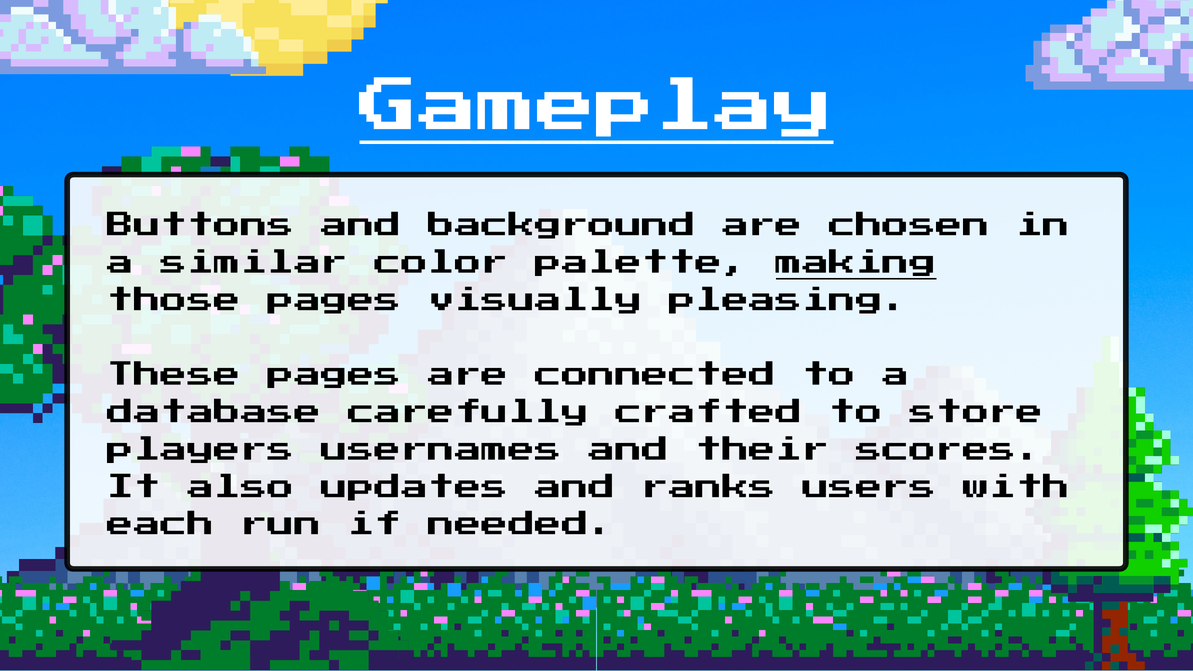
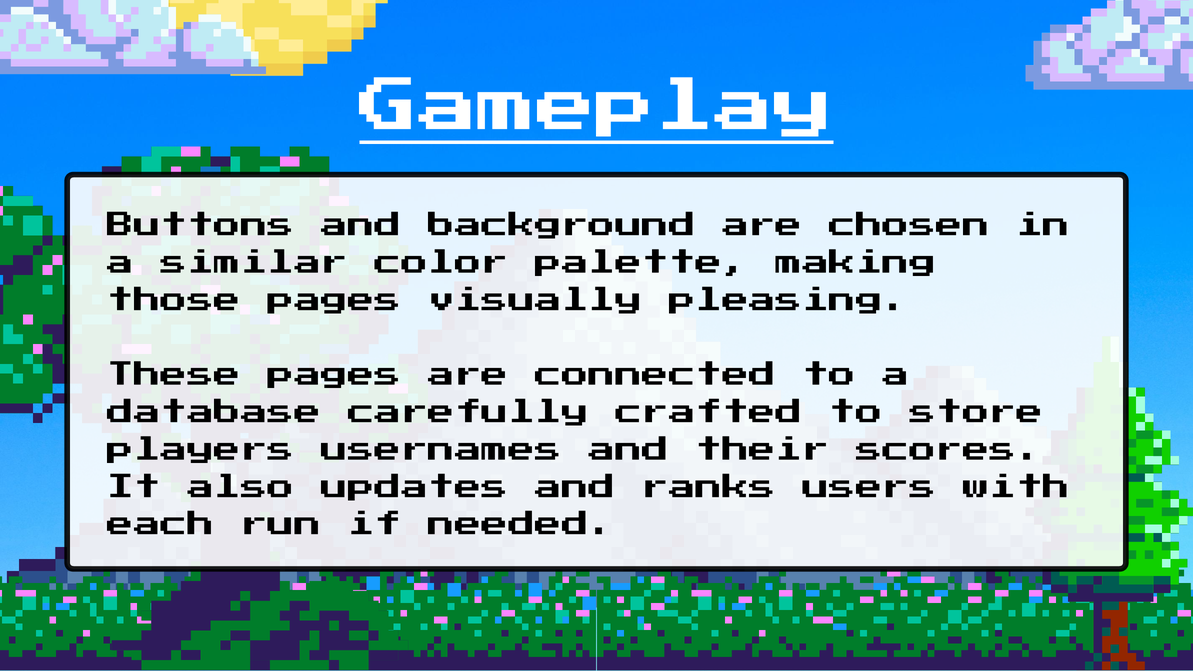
making underline: present -> none
